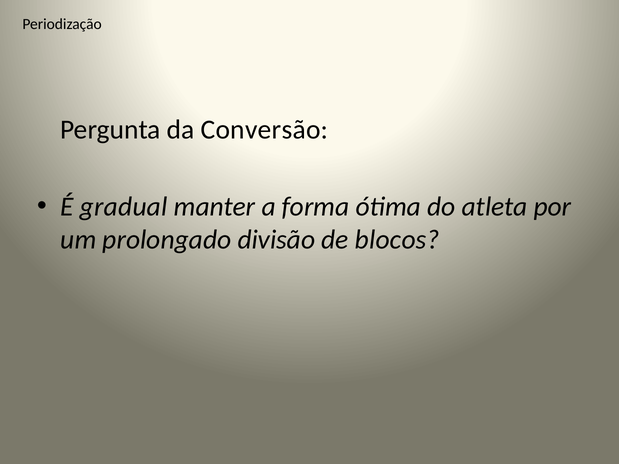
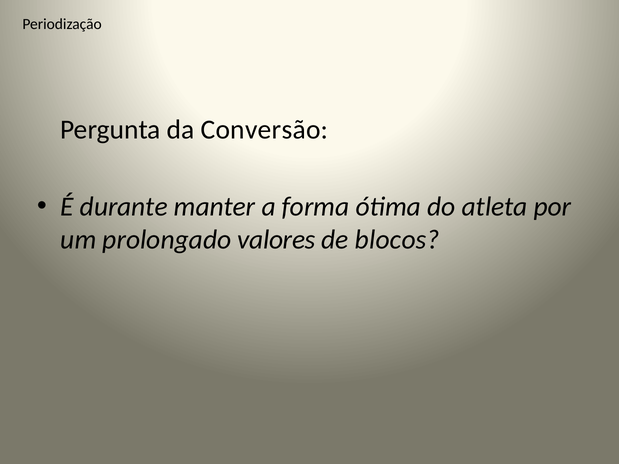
gradual: gradual -> durante
divisão: divisão -> valores
